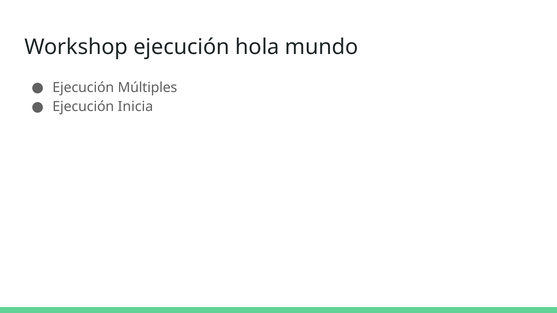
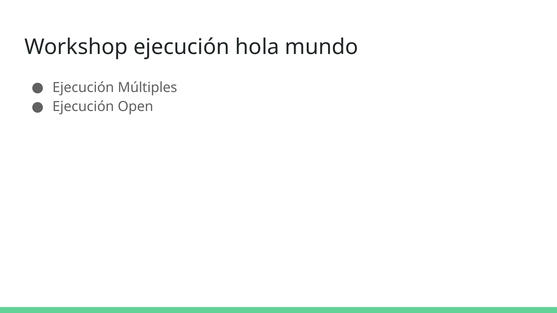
Inicia: Inicia -> Open
